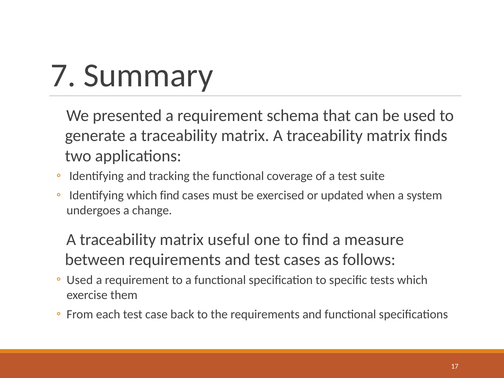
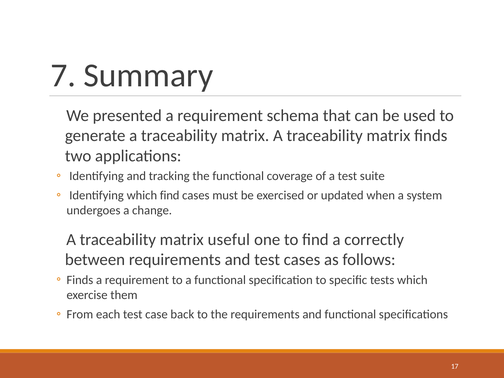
measure: measure -> correctly
Used at (80, 280): Used -> Finds
